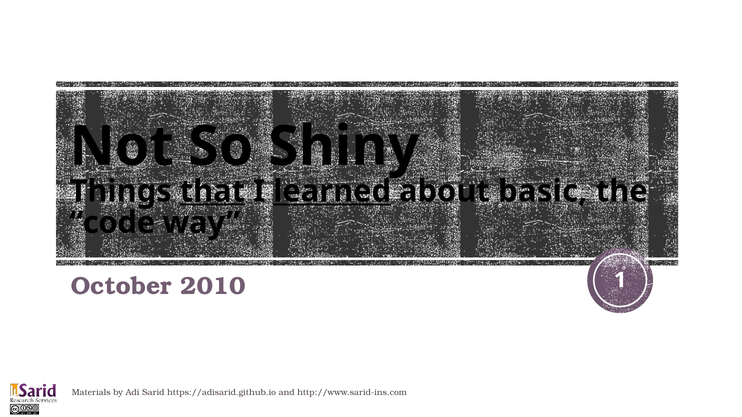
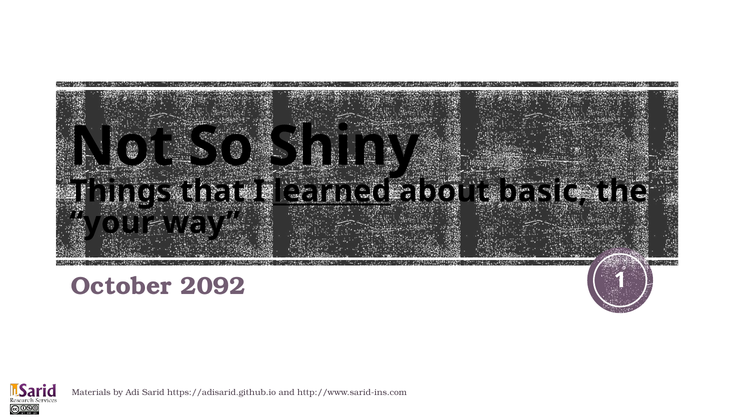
that underline: present -> none
code: code -> your
2010: 2010 -> 2092
